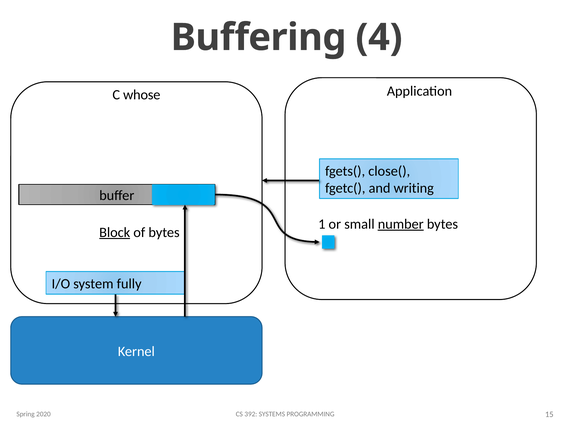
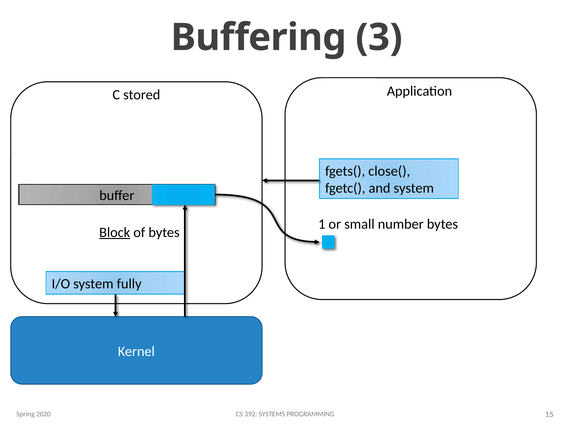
4: 4 -> 3
whose: whose -> stored
and writing: writing -> system
number underline: present -> none
